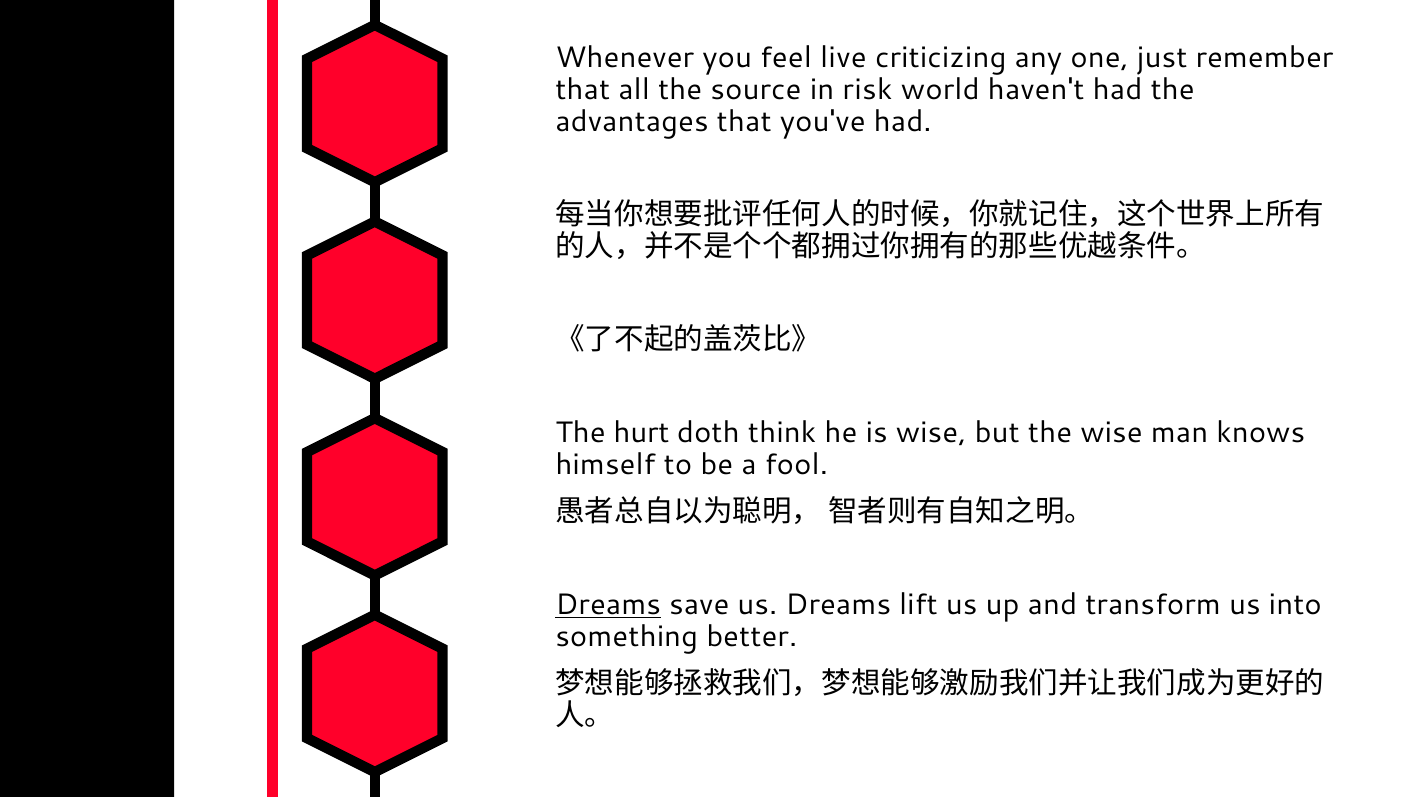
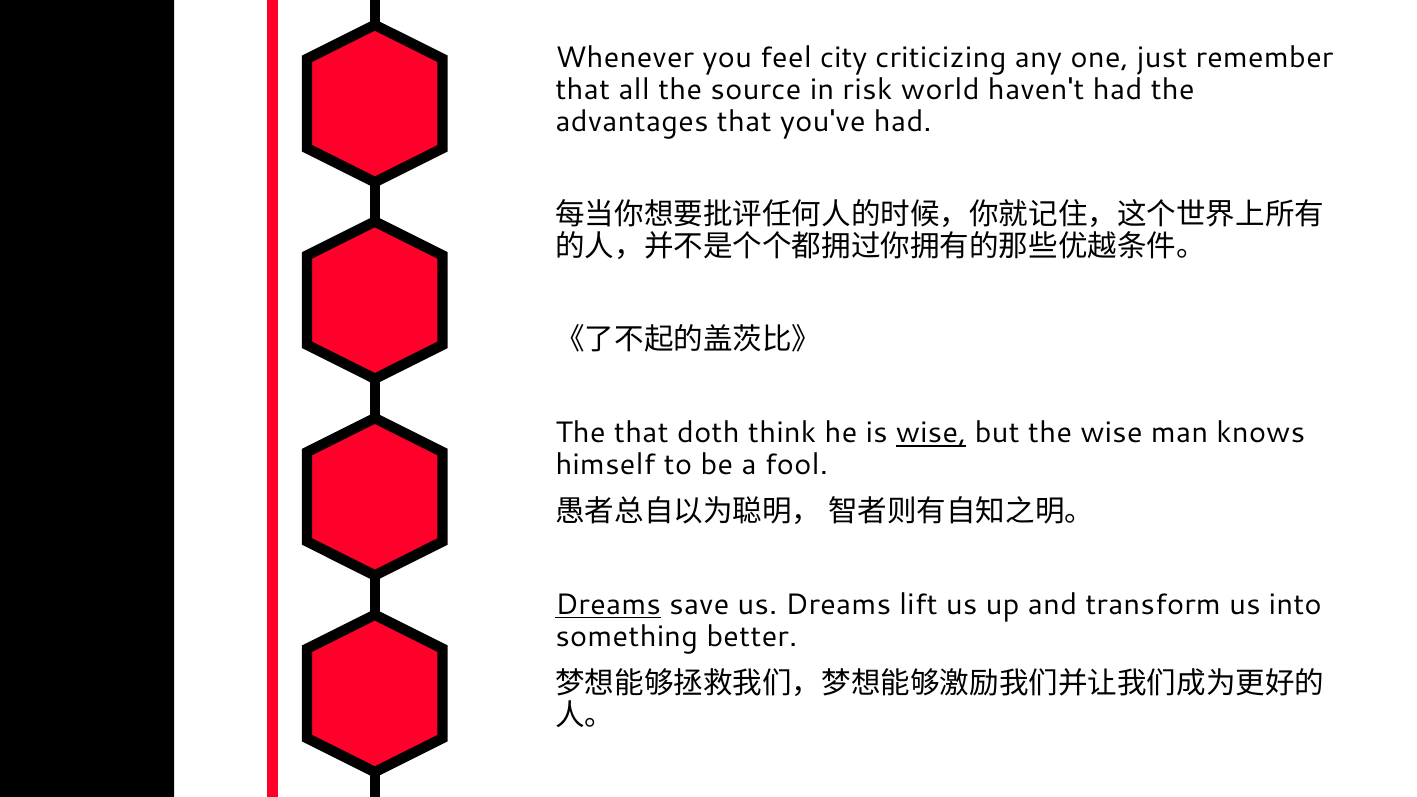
live: live -> city
The hurt: hurt -> that
wise at (931, 433) underline: none -> present
